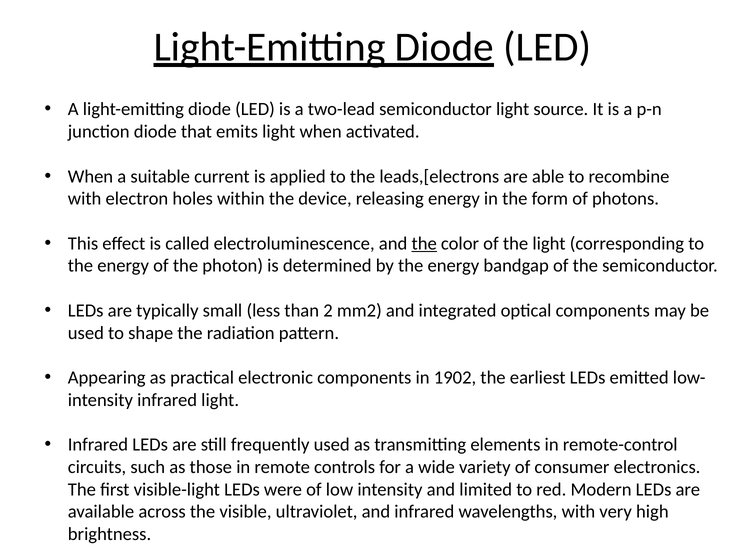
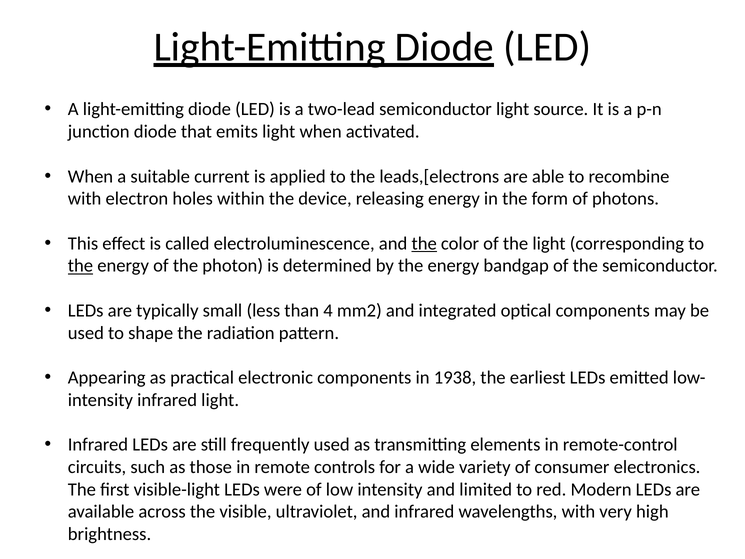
the at (80, 266) underline: none -> present
2: 2 -> 4
1902: 1902 -> 1938
